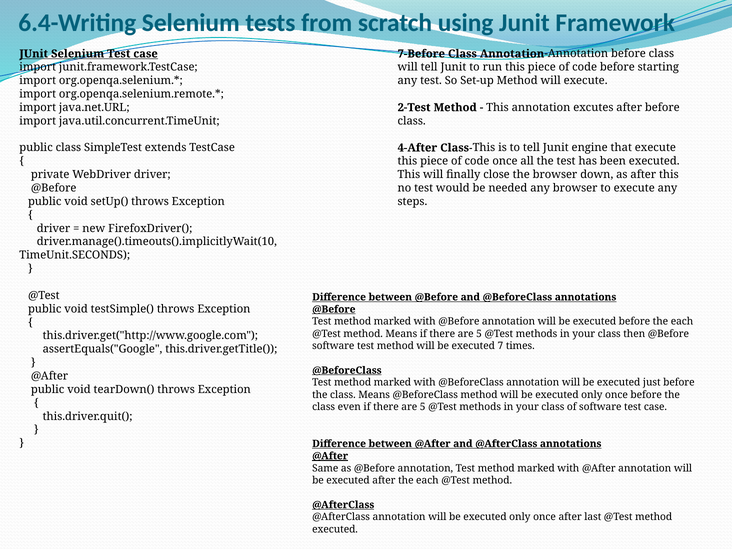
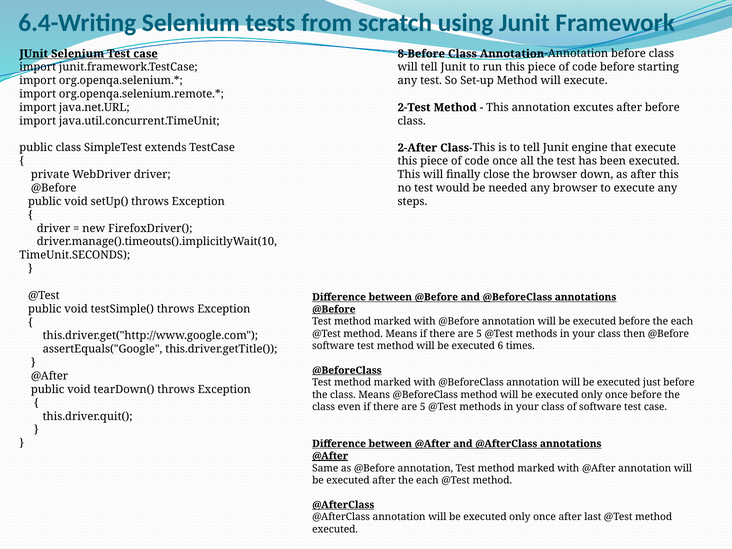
7-Before: 7-Before -> 8-Before
4-After: 4-After -> 2-After
7: 7 -> 6
